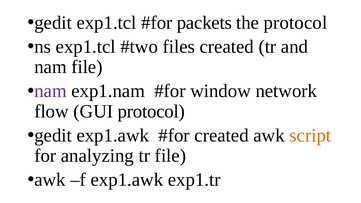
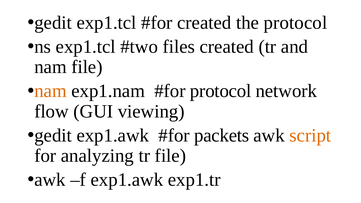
packets at (204, 23): packets -> created
nam at (50, 91) colour: purple -> orange
window at (221, 91): window -> protocol
GUI protocol: protocol -> viewing
created at (222, 135): created -> packets
